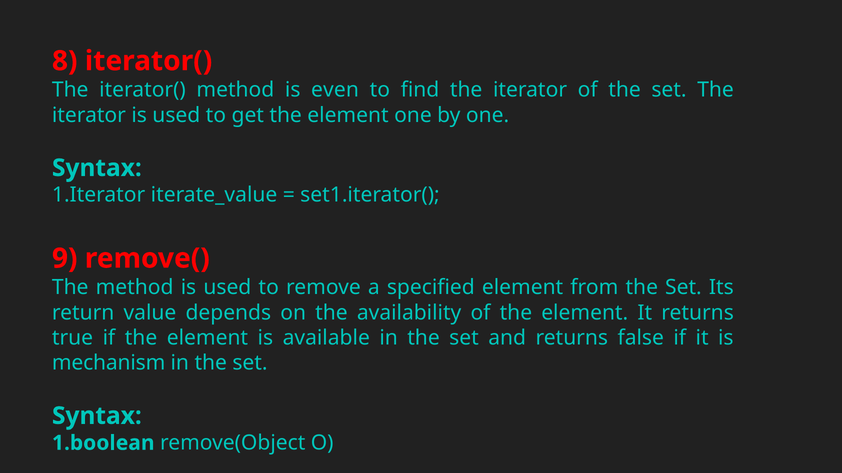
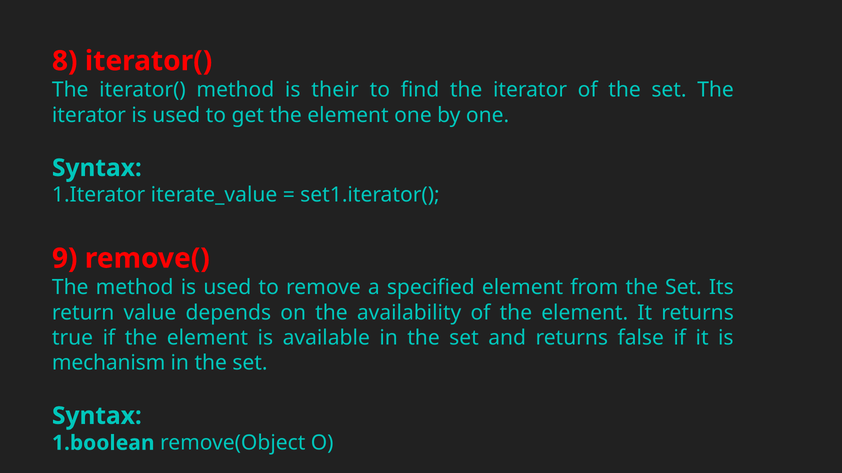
even: even -> their
